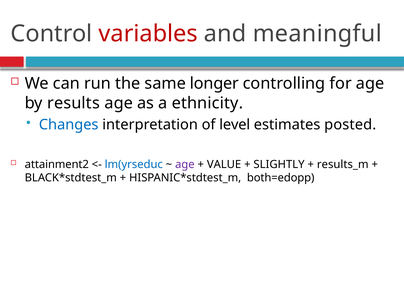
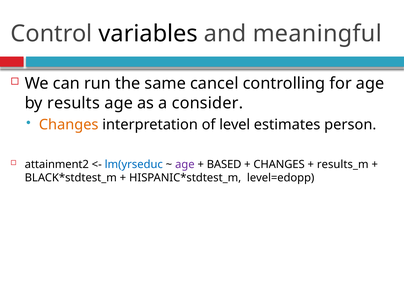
variables colour: red -> black
longer: longer -> cancel
ethnicity: ethnicity -> consider
Changes at (69, 125) colour: blue -> orange
posted: posted -> person
VALUE: VALUE -> BASED
SLIGHTLY at (279, 164): SLIGHTLY -> CHANGES
both=edopp: both=edopp -> level=edopp
